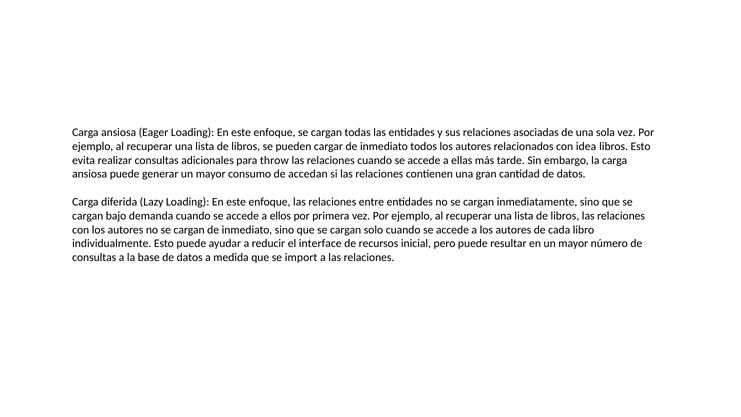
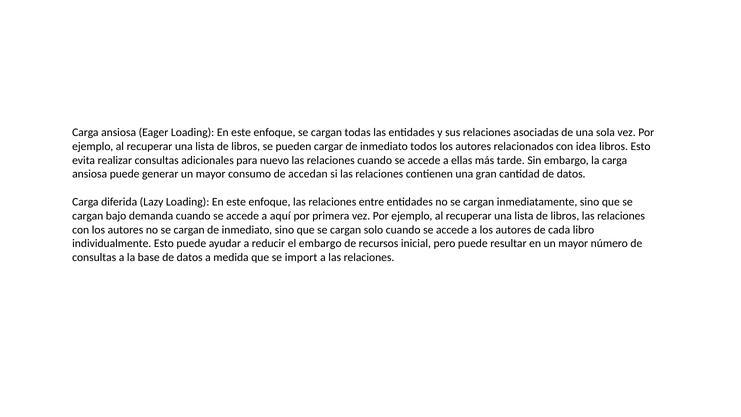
throw: throw -> nuevo
ellos: ellos -> aquí
el interface: interface -> embargo
